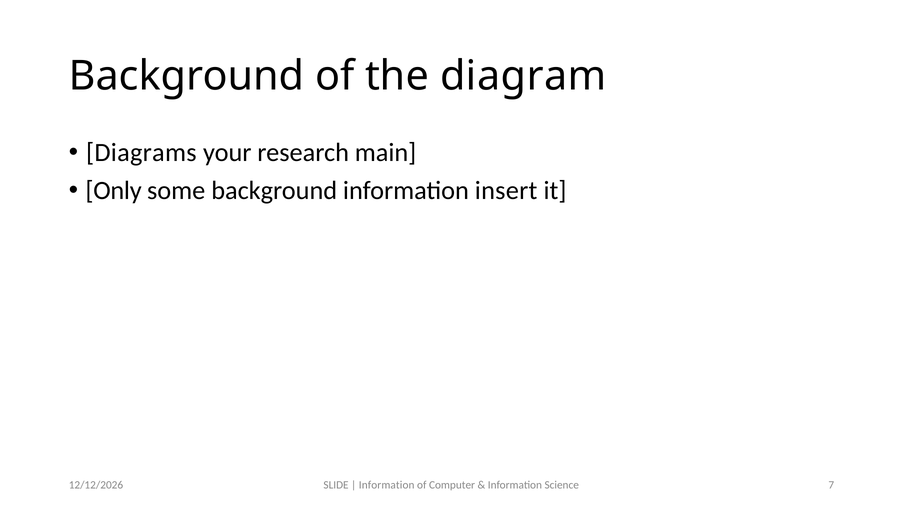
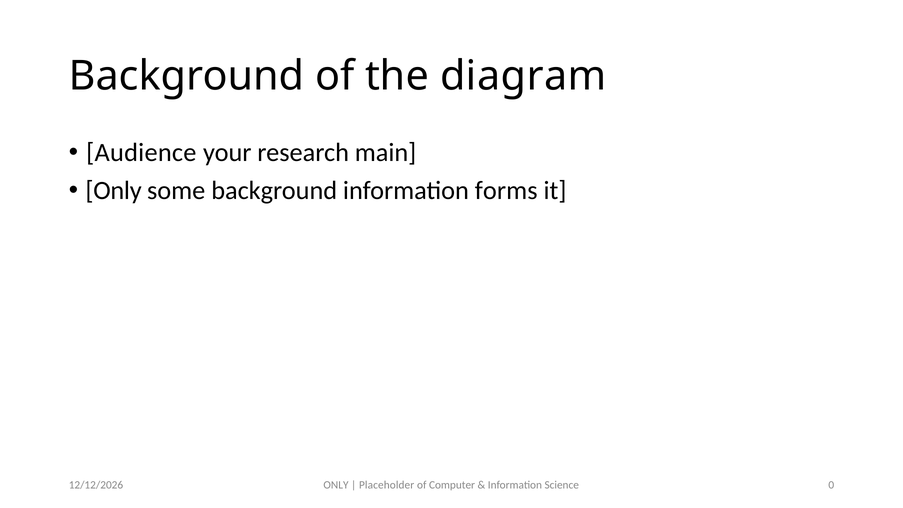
Diagrams: Diagrams -> Audience
insert: insert -> forms
SLIDE at (336, 485): SLIDE -> ONLY
Information at (387, 485): Information -> Placeholder
7: 7 -> 0
